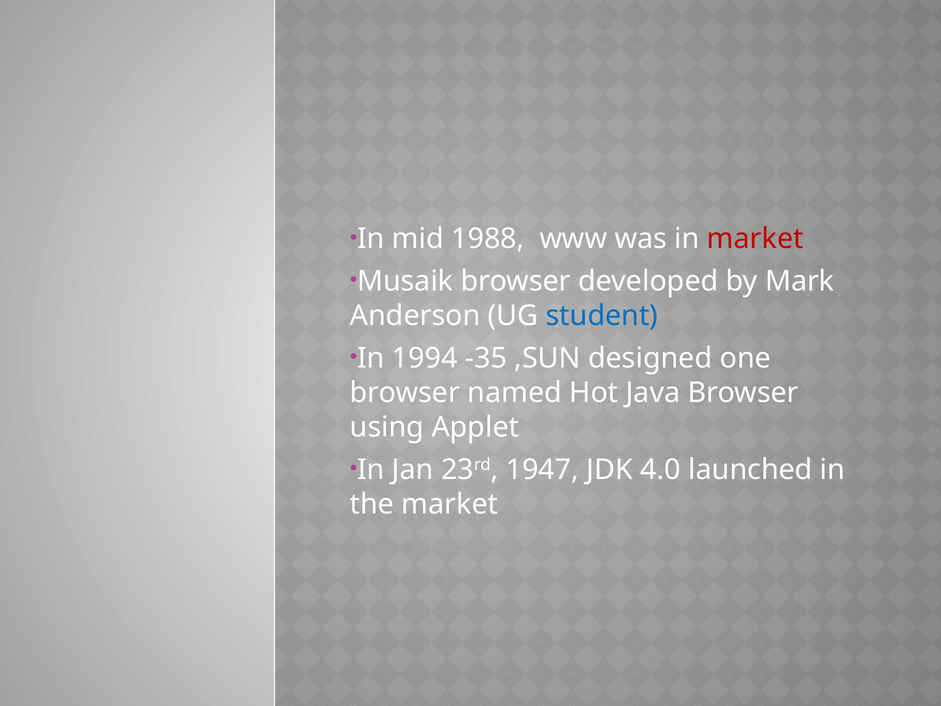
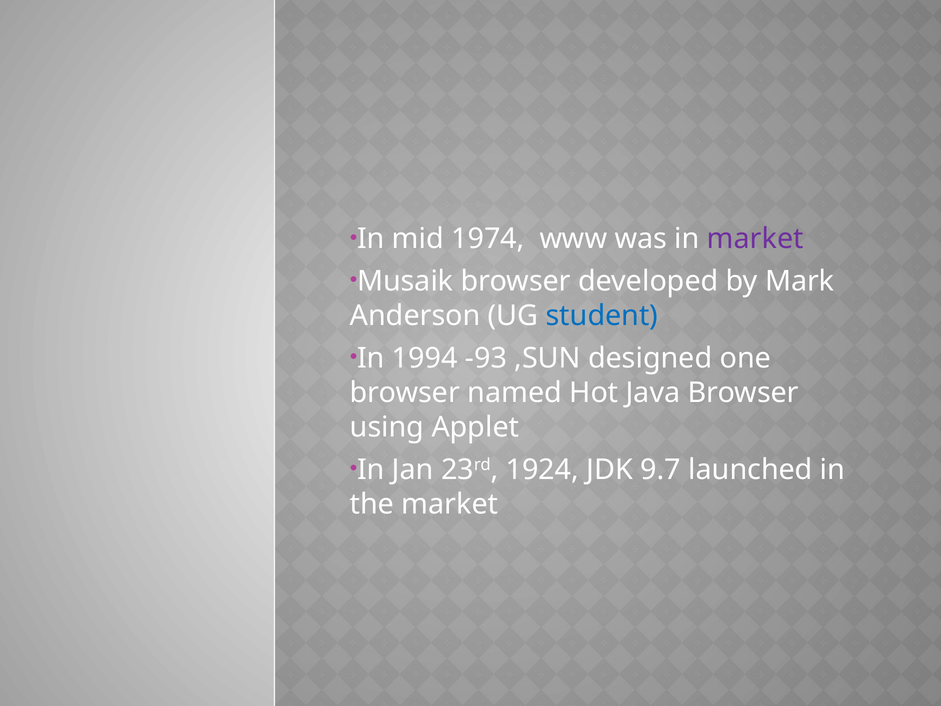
1988: 1988 -> 1974
market at (755, 239) colour: red -> purple
-35: -35 -> -93
1947: 1947 -> 1924
4.0: 4.0 -> 9.7
